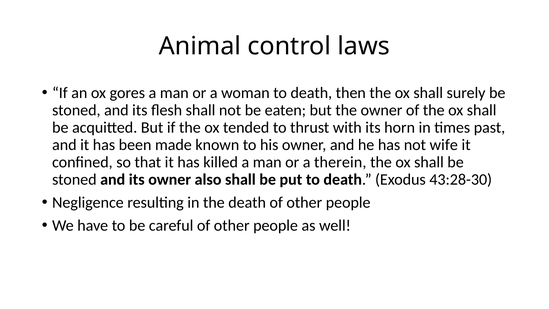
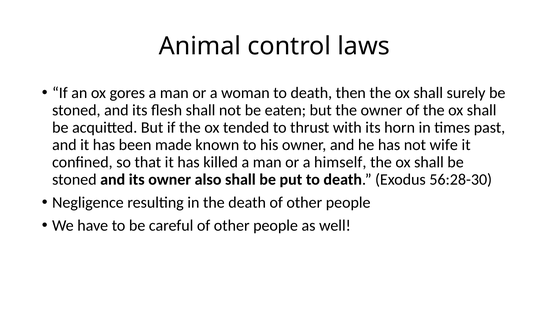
therein: therein -> himself
43:28-30: 43:28-30 -> 56:28-30
